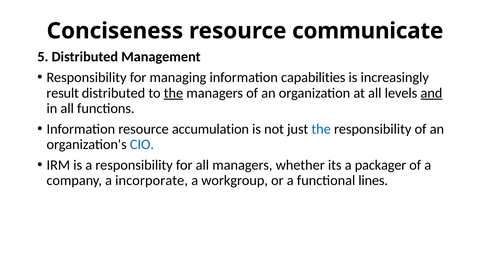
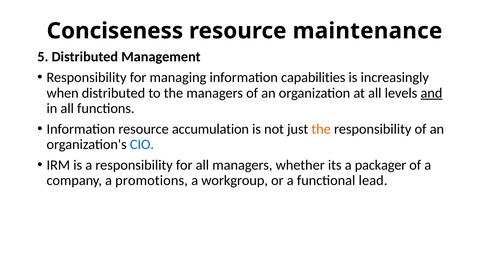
communicate: communicate -> maintenance
result: result -> when
the at (173, 93) underline: present -> none
the at (321, 129) colour: blue -> orange
incorporate: incorporate -> promotions
lines: lines -> lead
